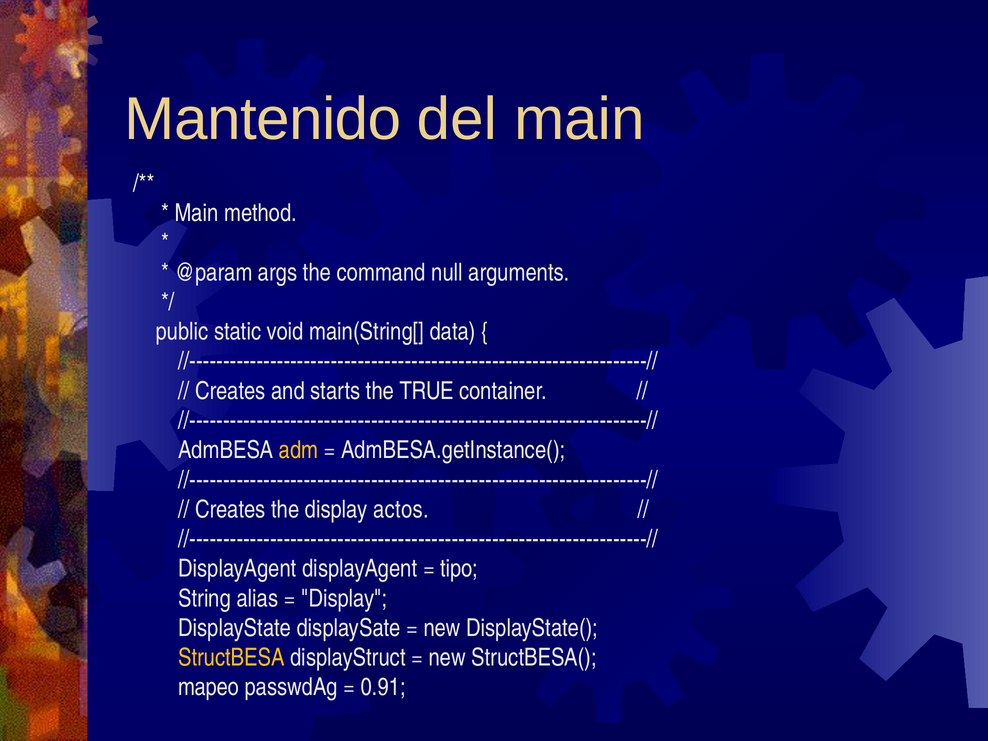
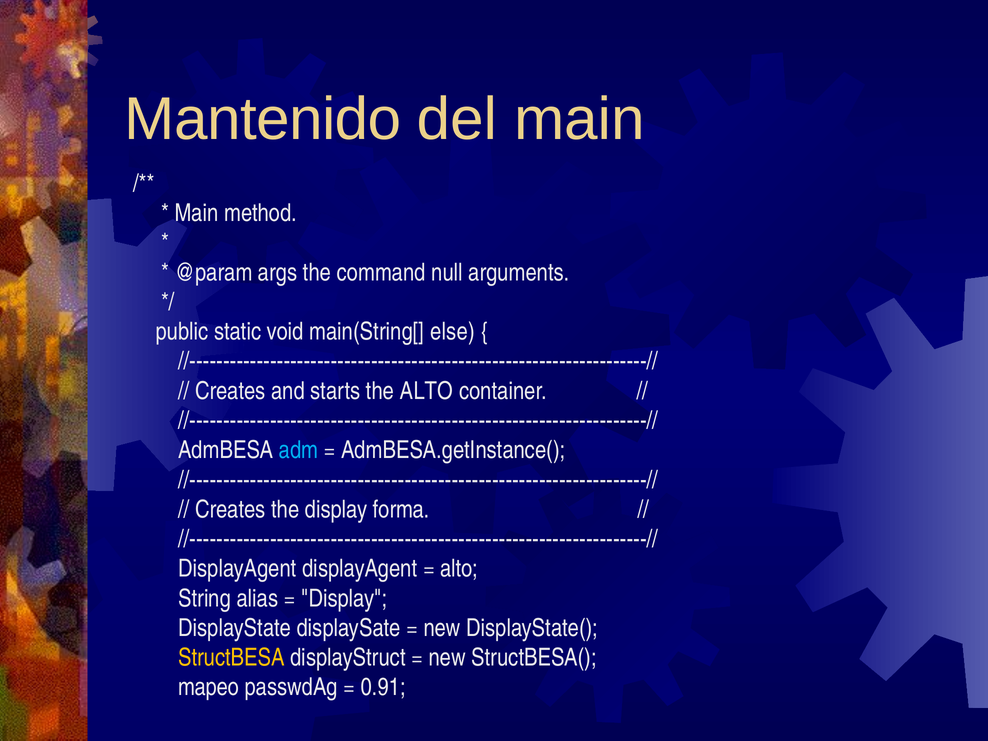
data: data -> else
the TRUE: TRUE -> ALTO
adm colour: yellow -> light blue
actos: actos -> forma
tipo at (459, 569): tipo -> alto
